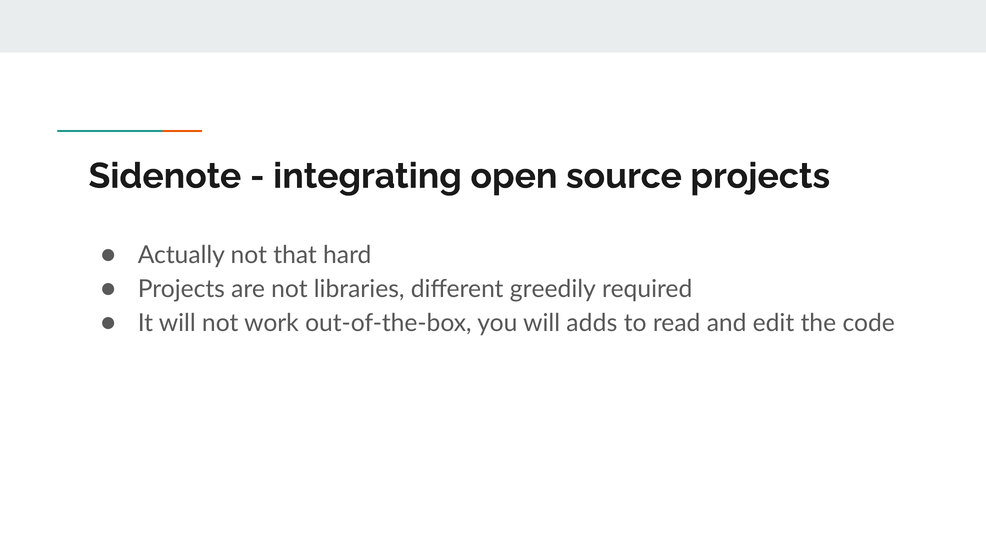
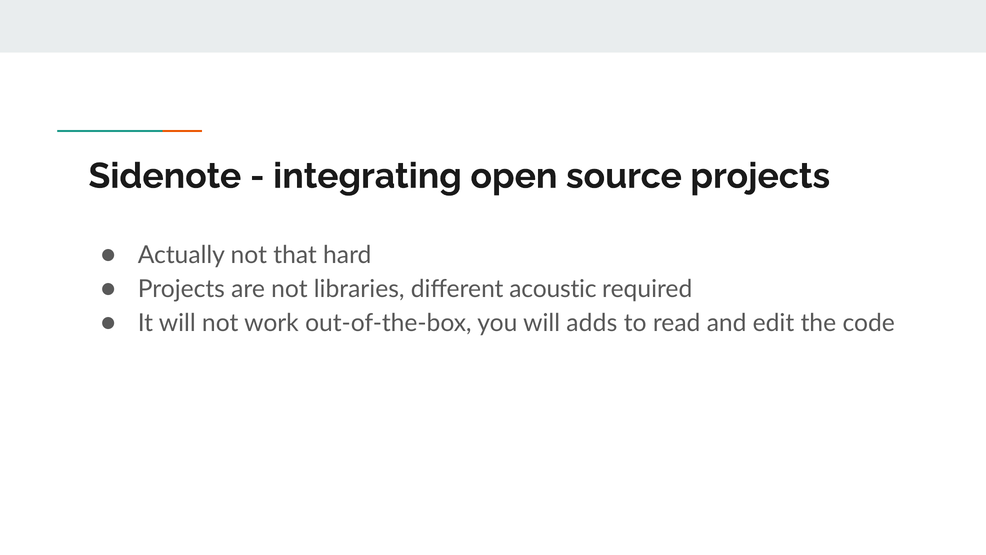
greedily: greedily -> acoustic
